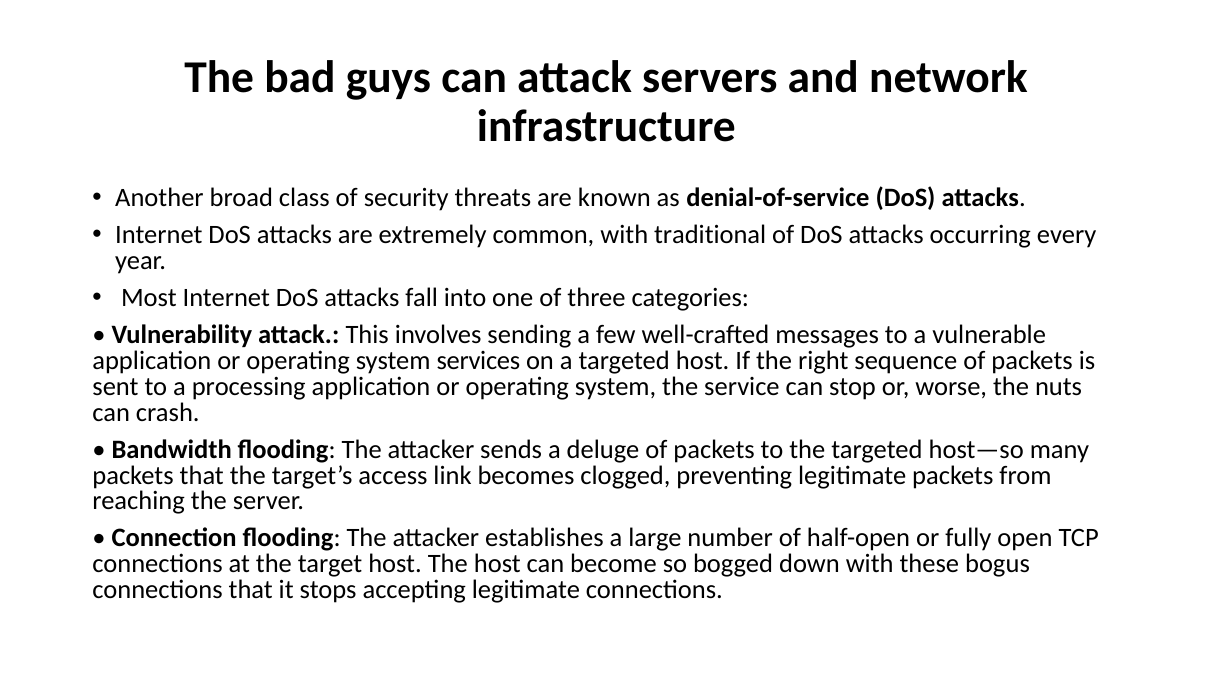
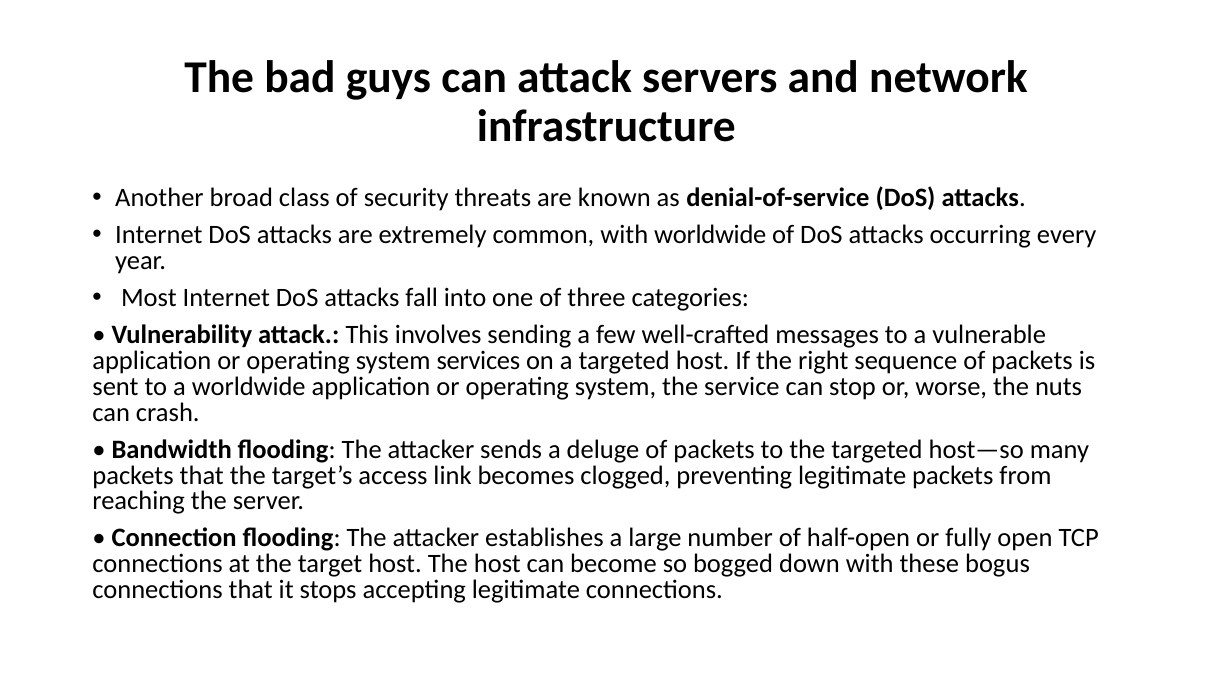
with traditional: traditional -> worldwide
a processing: processing -> worldwide
